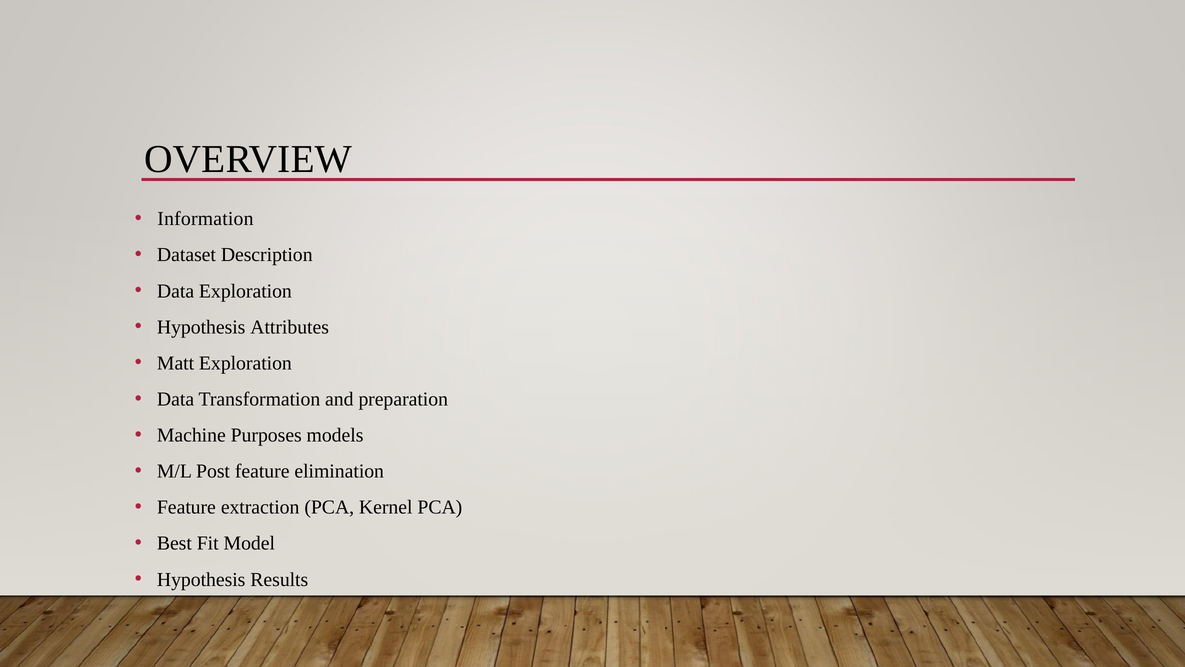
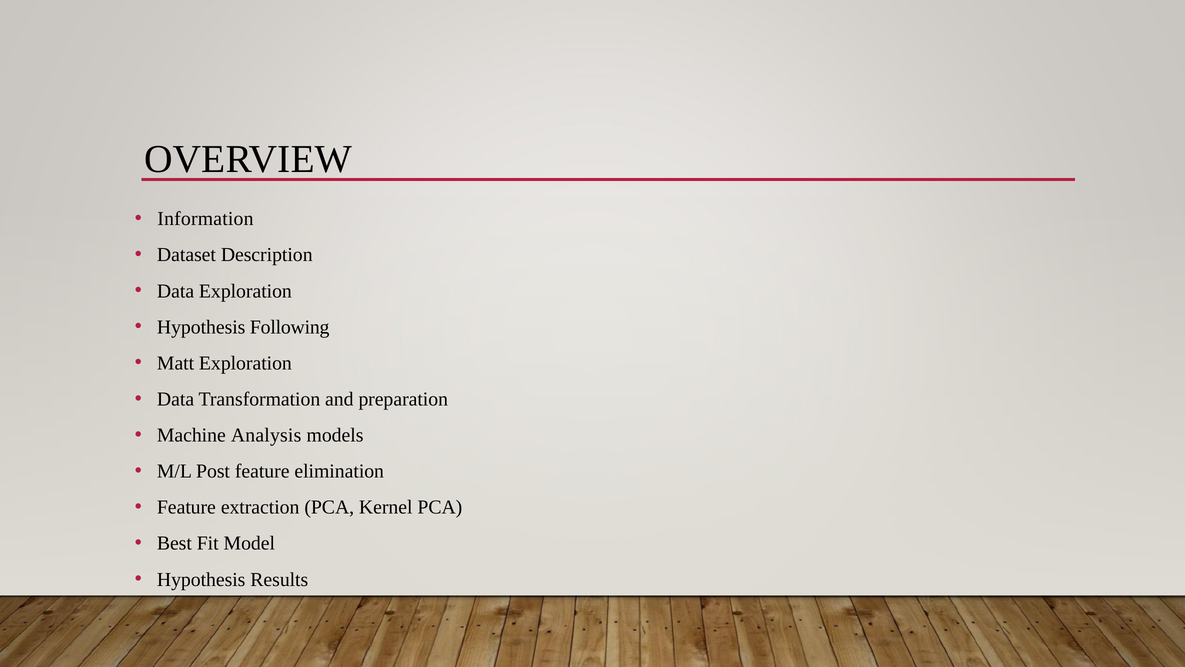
Attributes: Attributes -> Following
Purposes: Purposes -> Analysis
